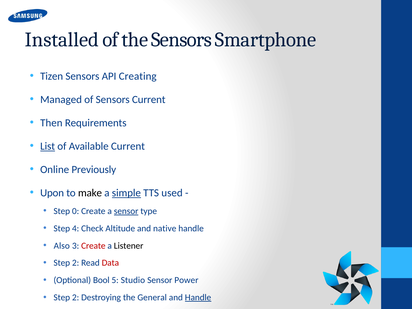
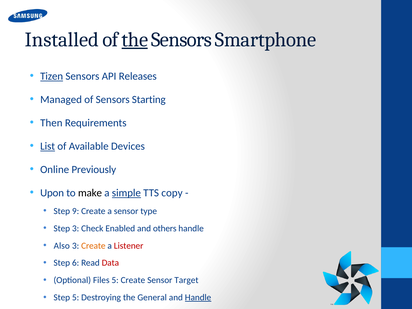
the at (135, 40) underline: none -> present
Tizen underline: none -> present
Creating: Creating -> Releases
Sensors Current: Current -> Starting
Available Current: Current -> Devices
used: used -> copy
0: 0 -> 9
sensor at (126, 211) underline: present -> none
Step 4: 4 -> 3
Altitude: Altitude -> Enabled
native: native -> others
Create at (93, 246) colour: red -> orange
Listener colour: black -> red
2 at (76, 263): 2 -> 6
Bool: Bool -> Files
5 Studio: Studio -> Create
Power: Power -> Target
2 at (76, 297): 2 -> 5
